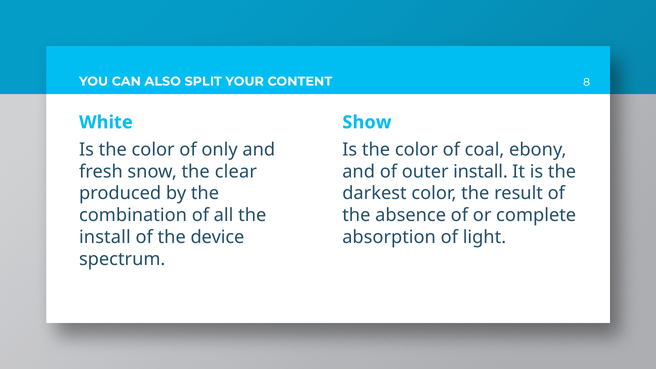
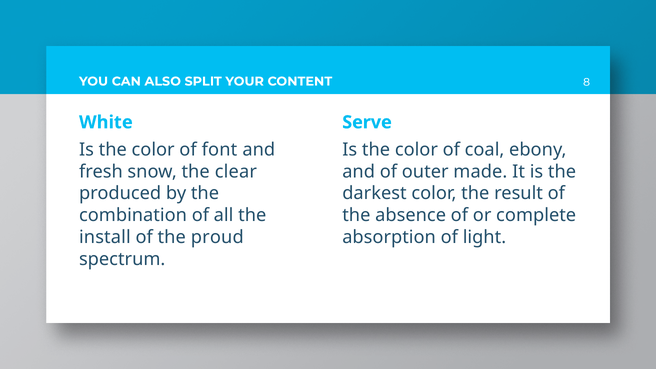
Show: Show -> Serve
only: only -> font
outer install: install -> made
device: device -> proud
